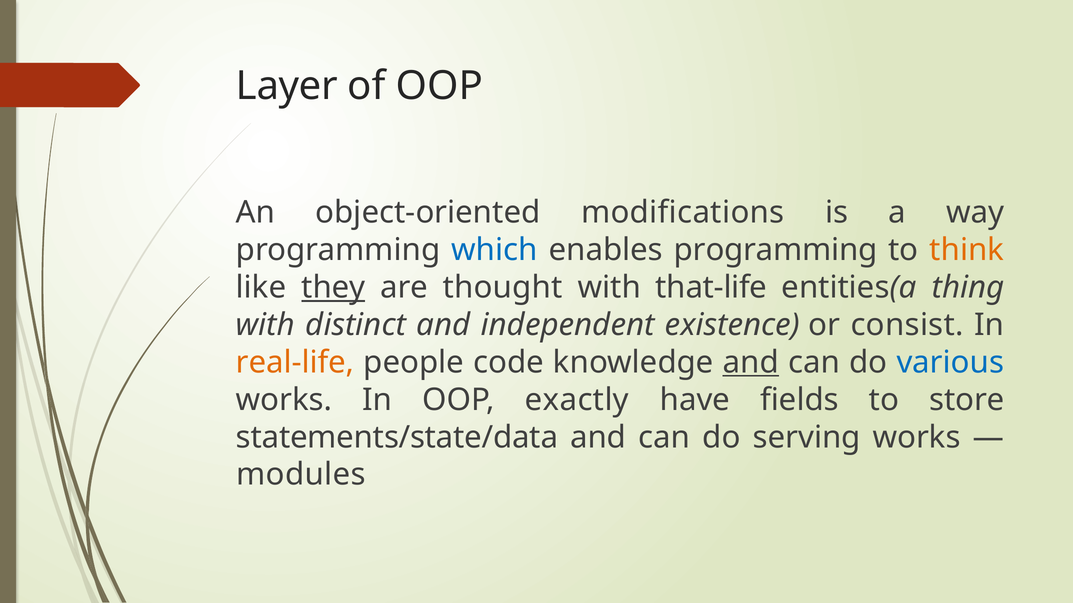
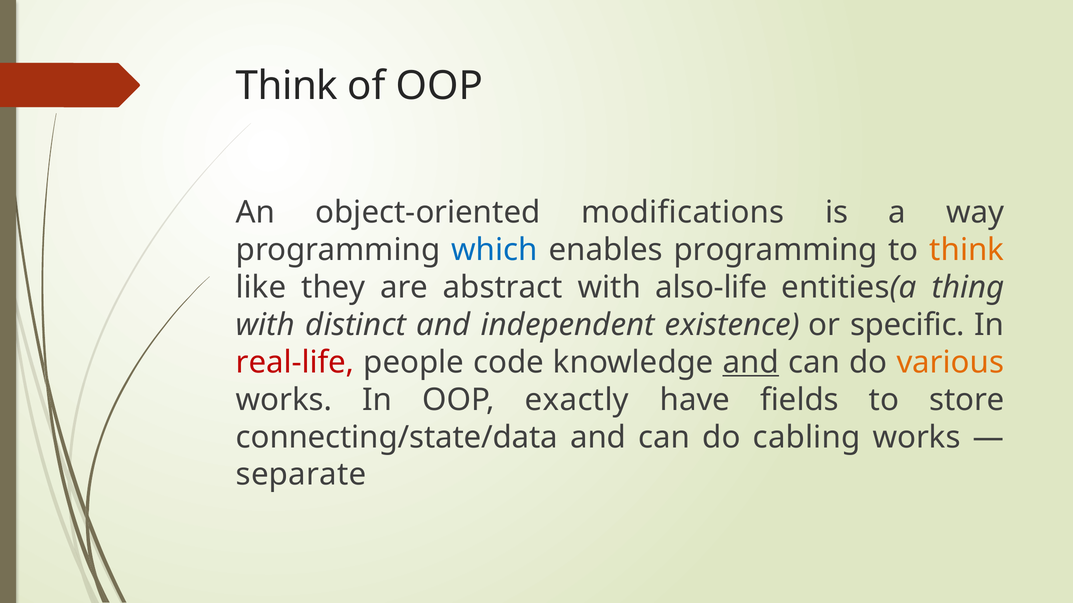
Layer at (287, 86): Layer -> Think
they underline: present -> none
thought: thought -> abstract
that-life: that-life -> also-life
consist: consist -> specific
real-life colour: orange -> red
various colour: blue -> orange
statements/state/data: statements/state/data -> connecting/state/data
serving: serving -> cabling
modules: modules -> separate
